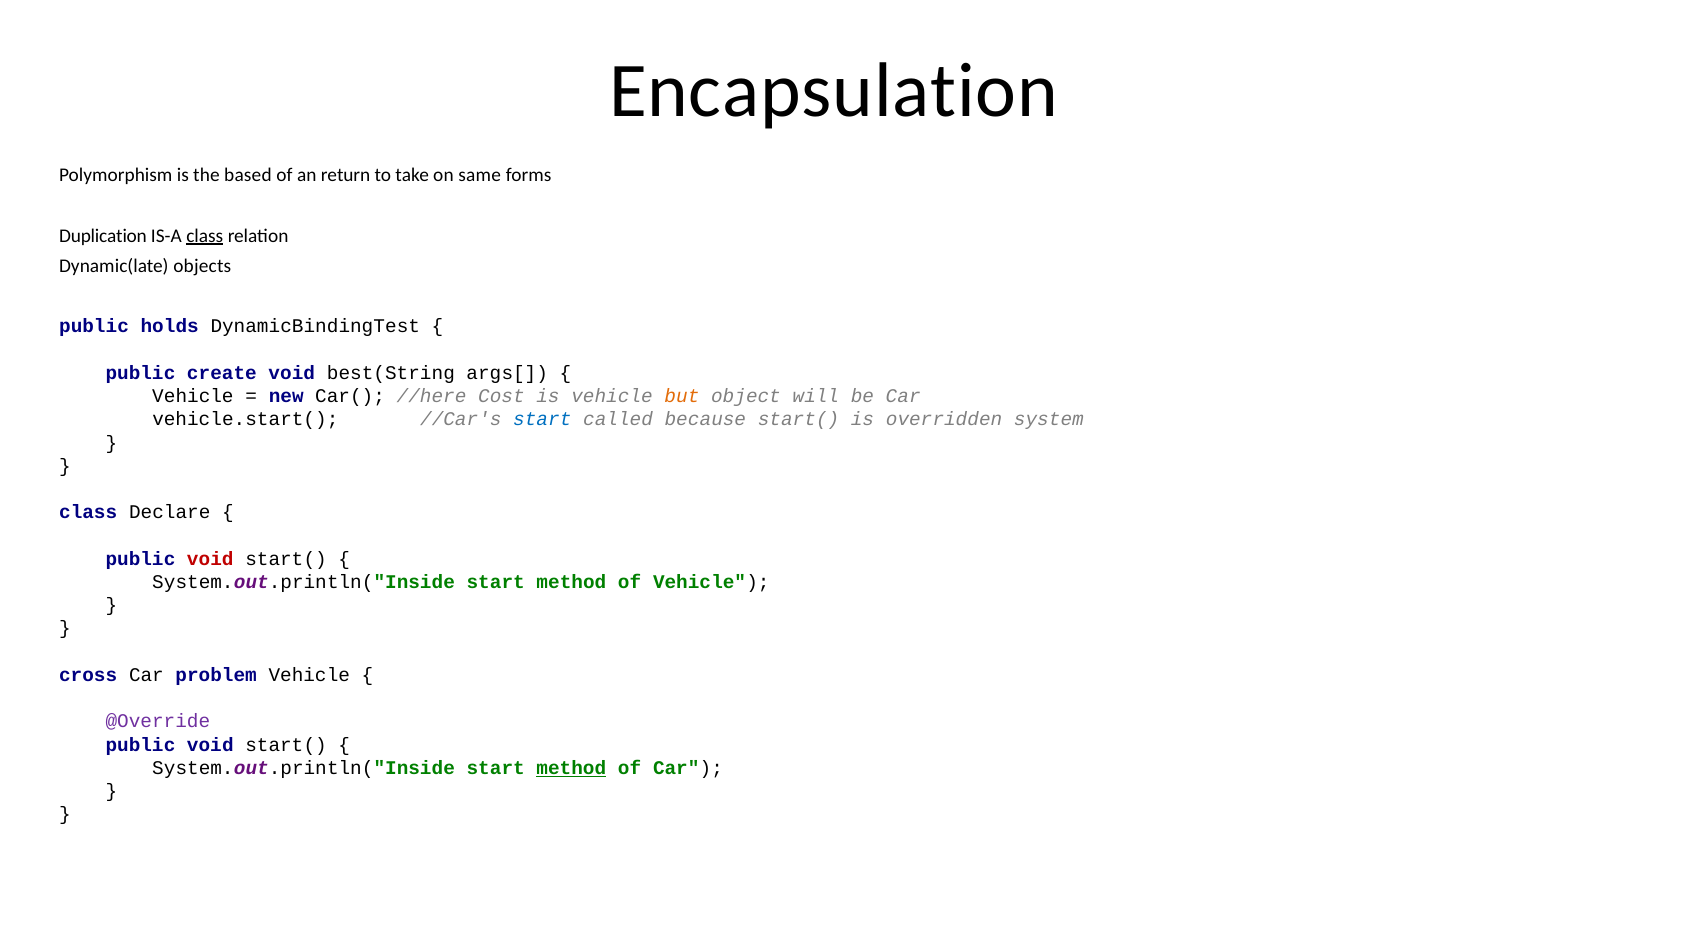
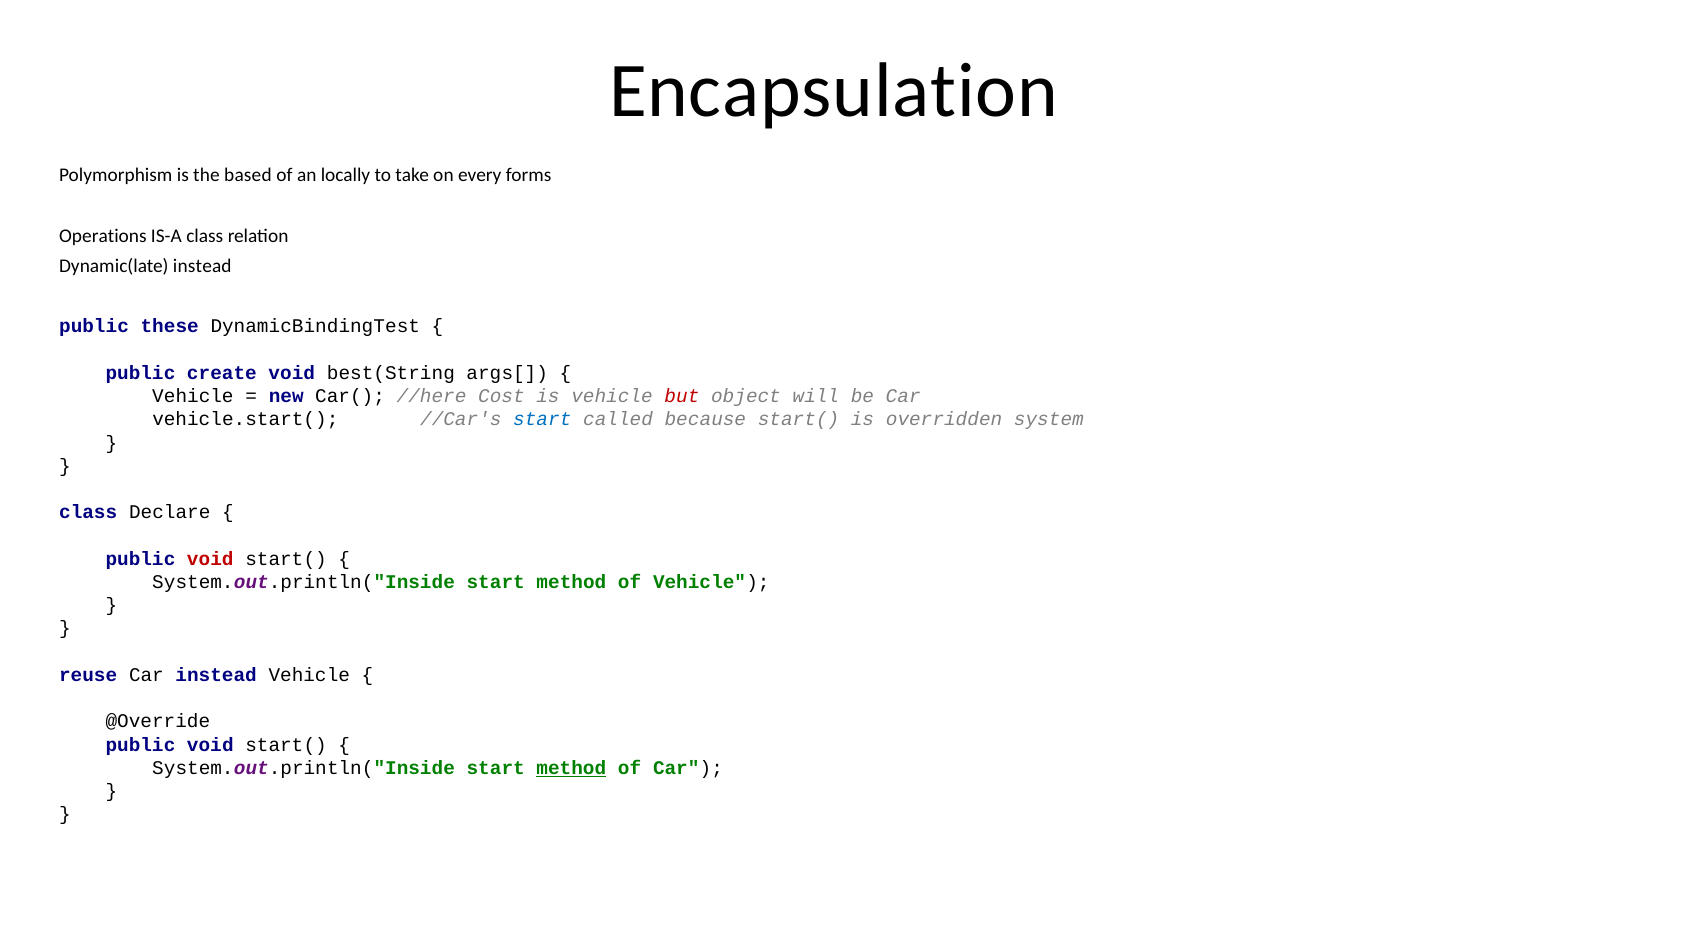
return: return -> locally
same: same -> every
Duplication: Duplication -> Operations
class at (205, 236) underline: present -> none
Dynamic(late objects: objects -> instead
holds: holds -> these
but colour: orange -> red
cross: cross -> reuse
Car problem: problem -> instead
@Override colour: purple -> black
